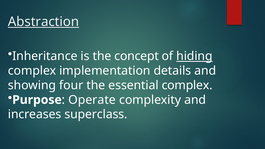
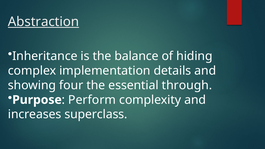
concept: concept -> balance
hiding underline: present -> none
essential complex: complex -> through
Operate: Operate -> Perform
